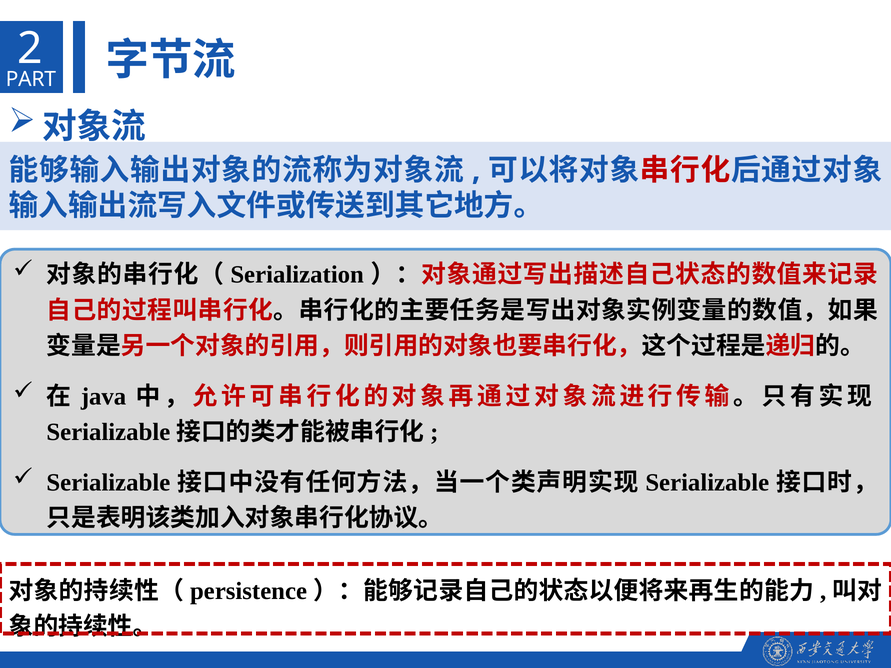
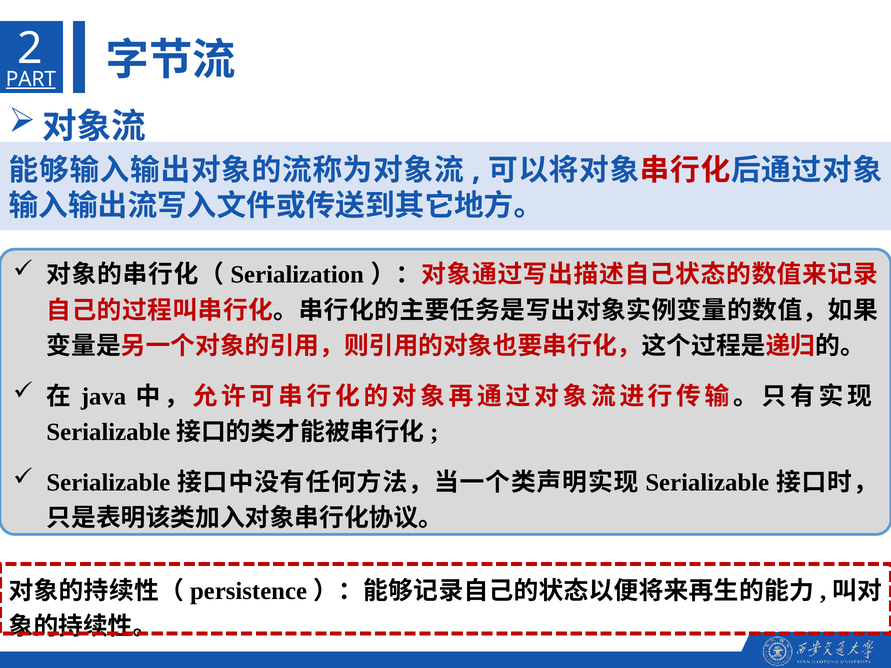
PART underline: none -> present
